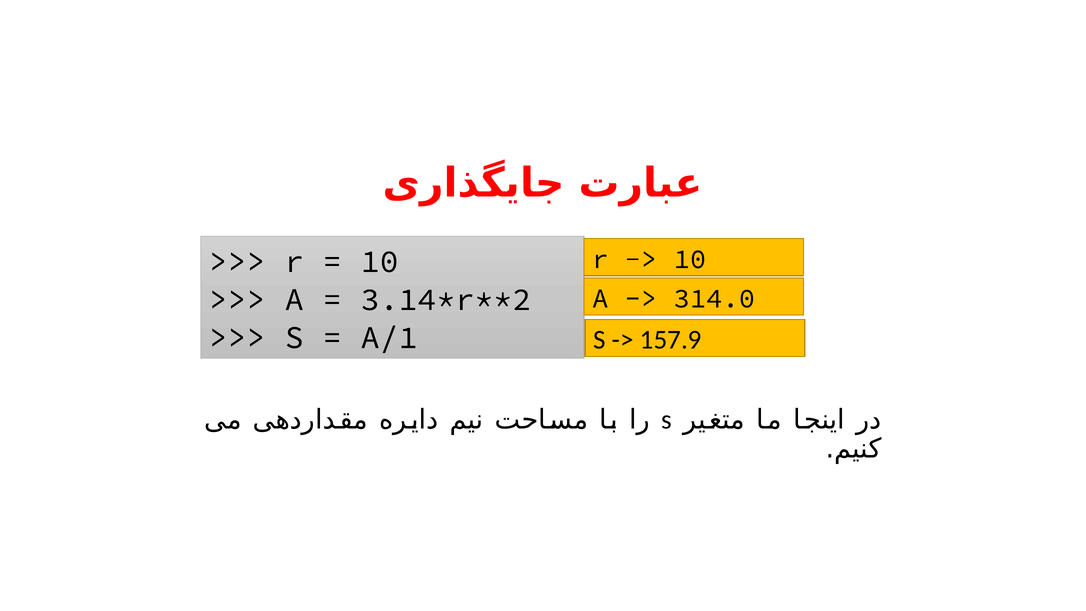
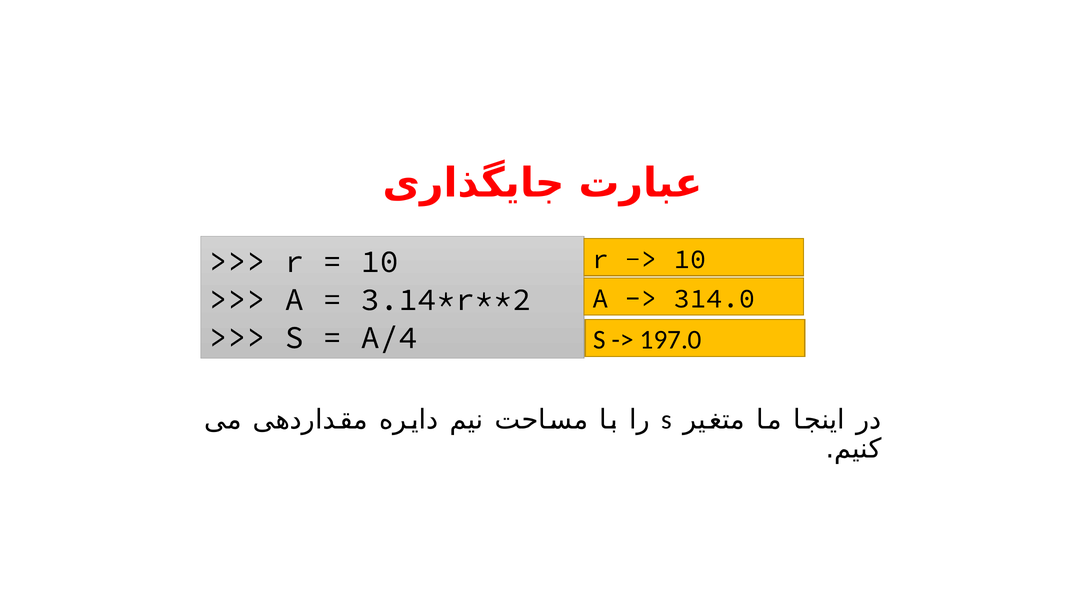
157.9: 157.9 -> 197.0
A/1: A/1 -> A/4
